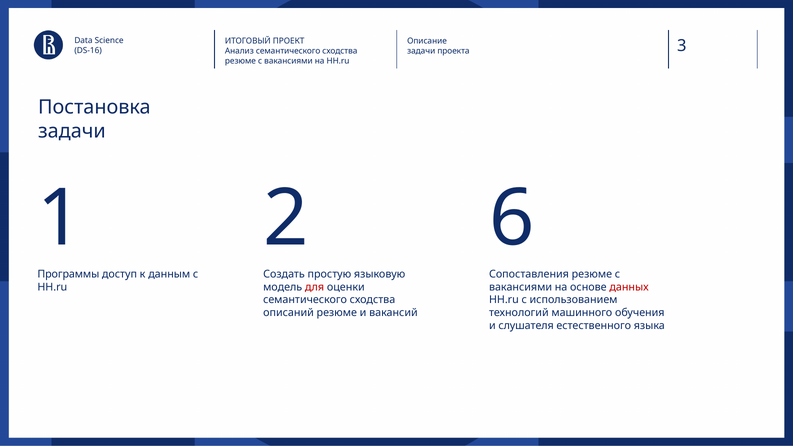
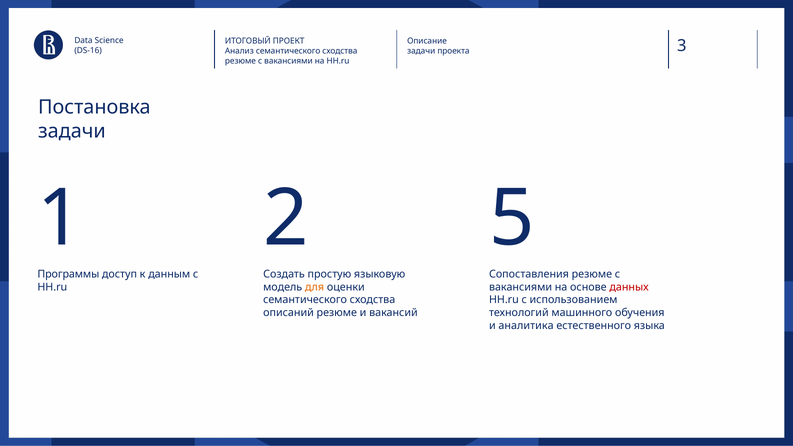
6: 6 -> 5
для colour: red -> orange
слушателя: слушателя -> аналитика
